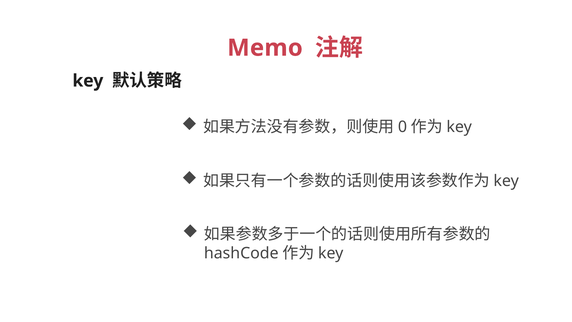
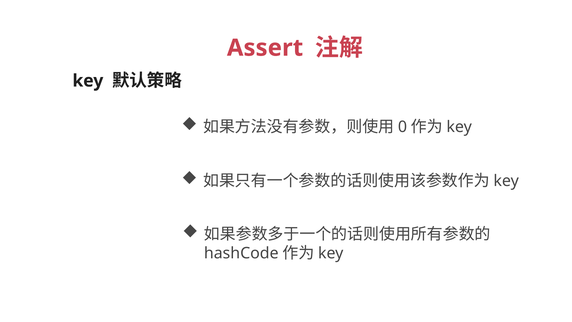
Memo: Memo -> Assert
